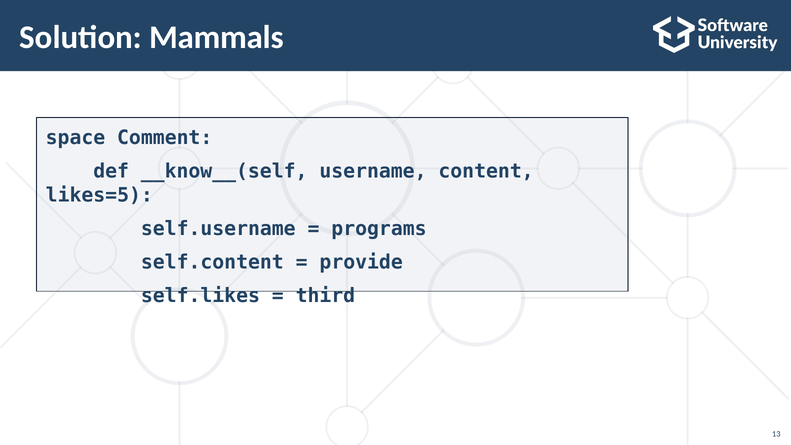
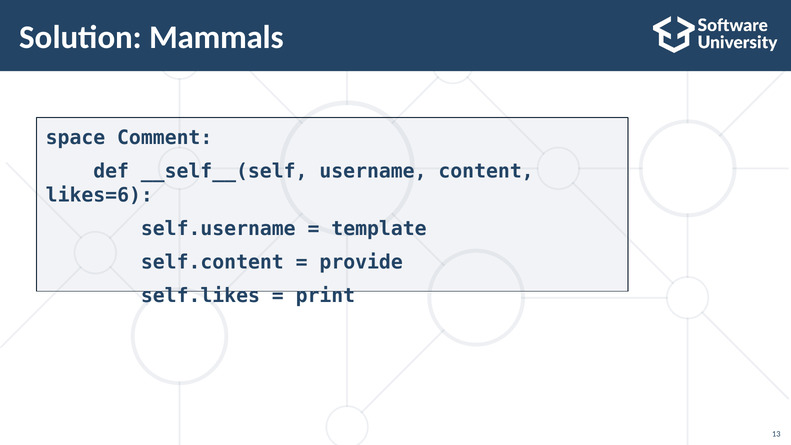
__know__(self: __know__(self -> __self__(self
likes=5: likes=5 -> likes=6
programs: programs -> template
third: third -> print
